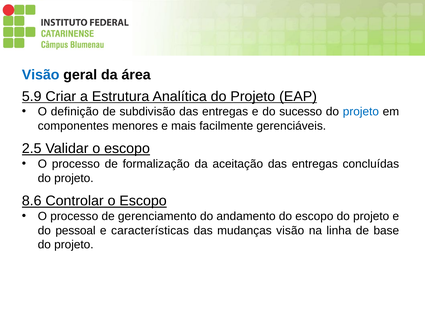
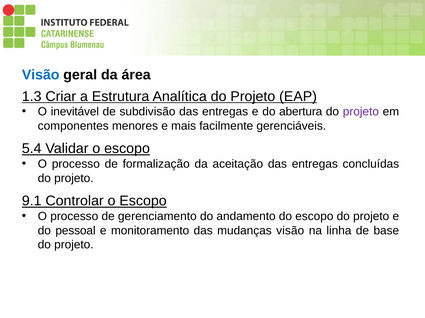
5.9: 5.9 -> 1.3
definição: definição -> inevitável
sucesso: sucesso -> abertura
projeto at (361, 112) colour: blue -> purple
2.5: 2.5 -> 5.4
8.6: 8.6 -> 9.1
características: características -> monitoramento
